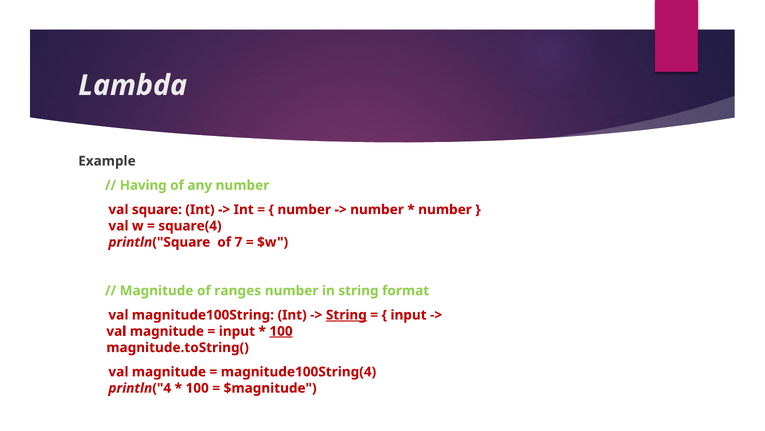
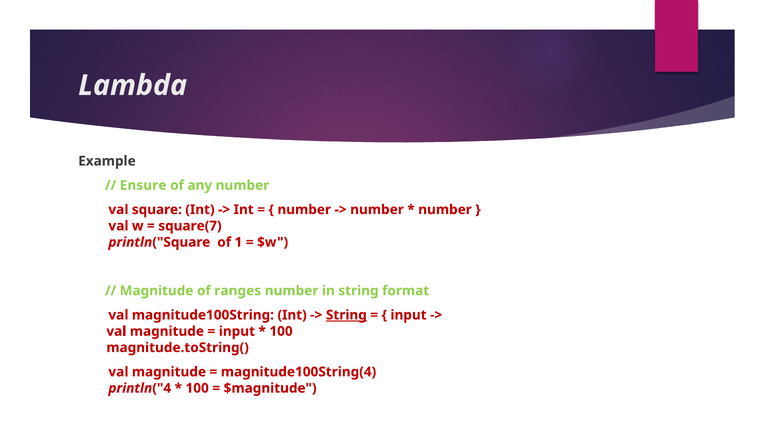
Having: Having -> Ensure
square(4: square(4 -> square(7
7: 7 -> 1
100 at (281, 331) underline: present -> none
